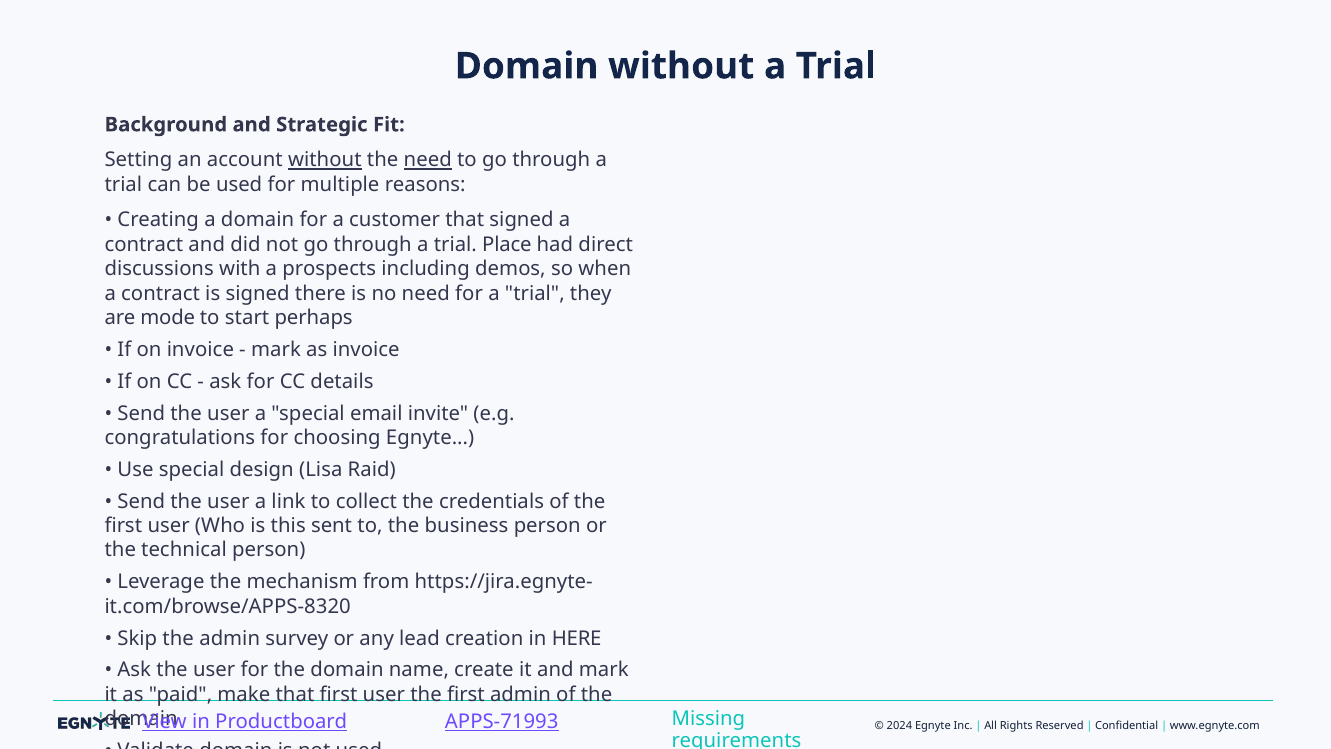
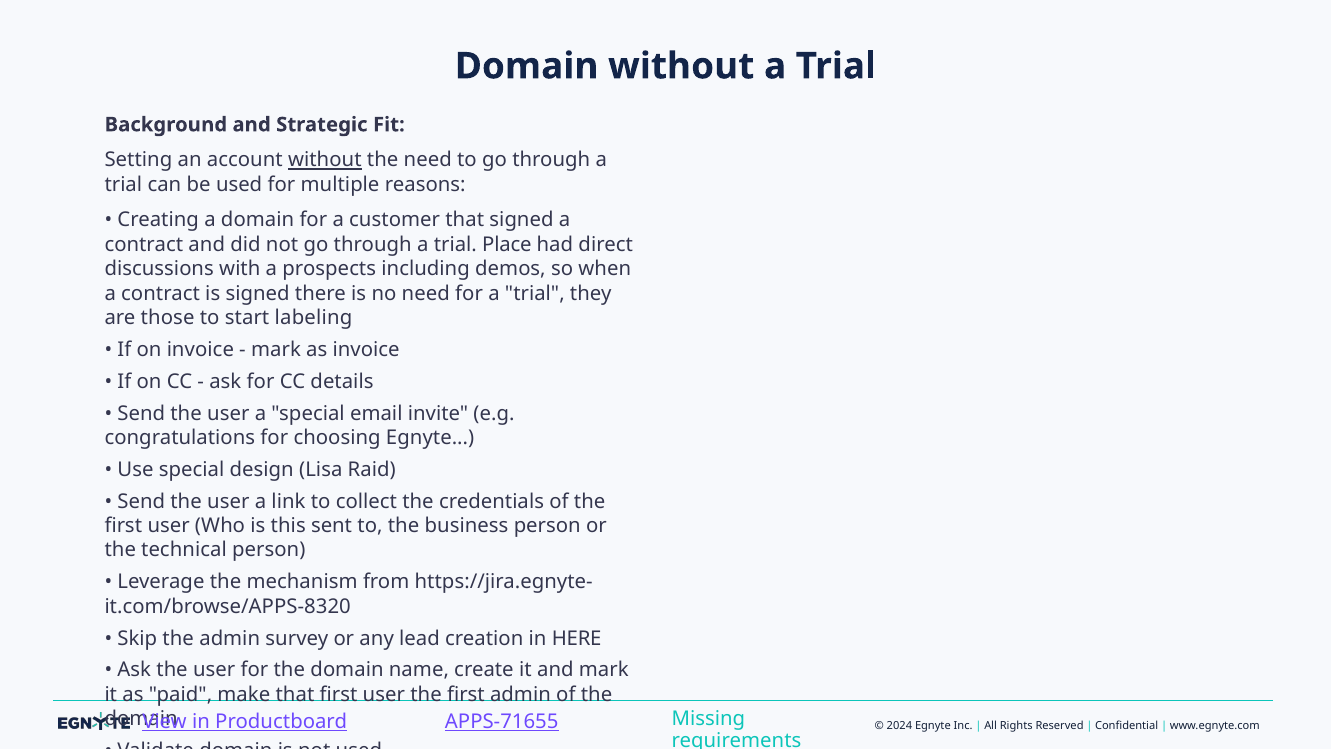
need at (428, 160) underline: present -> none
mode: mode -> those
perhaps: perhaps -> labeling
APPS-71993: APPS-71993 -> APPS-71655
